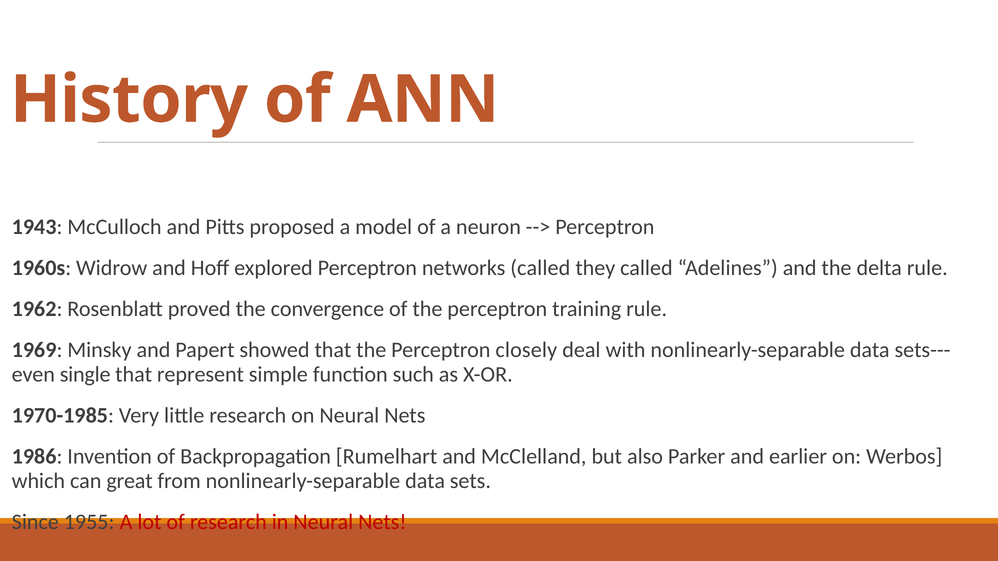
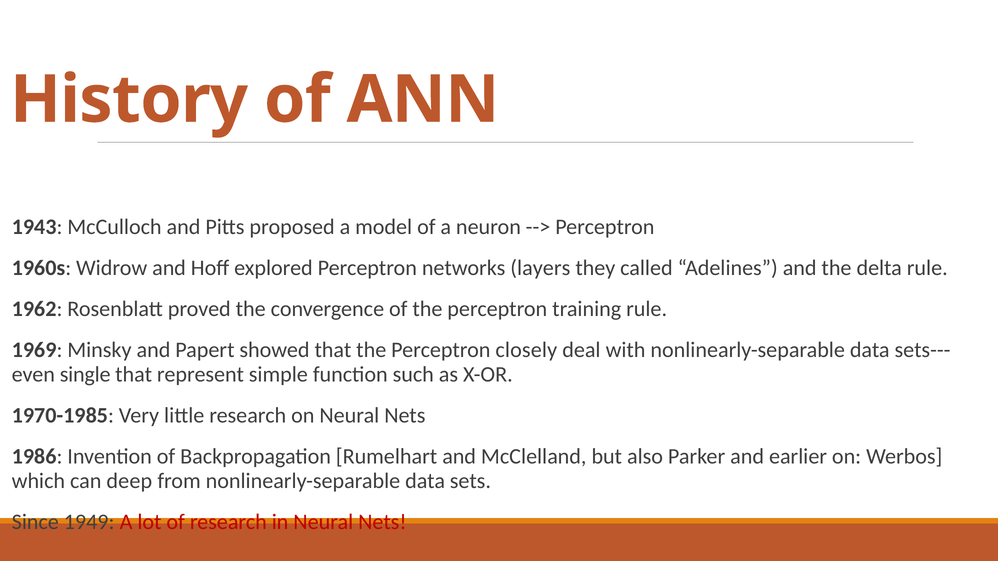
networks called: called -> layers
great: great -> deep
1955: 1955 -> 1949
